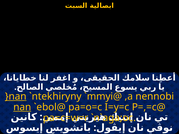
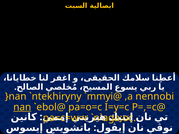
}nan underline: present -> none
